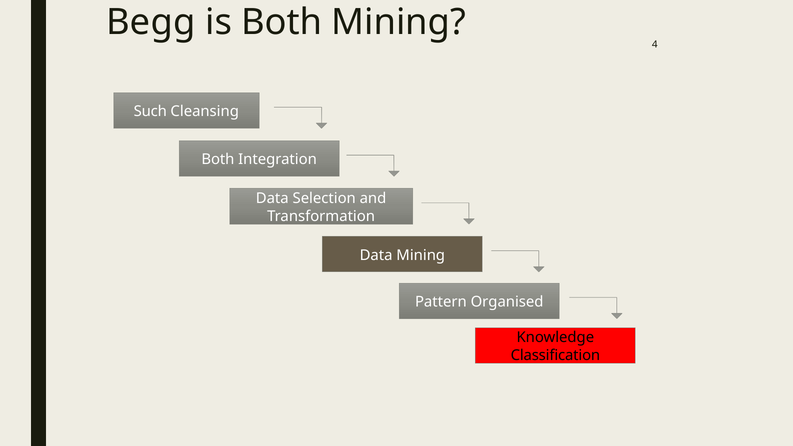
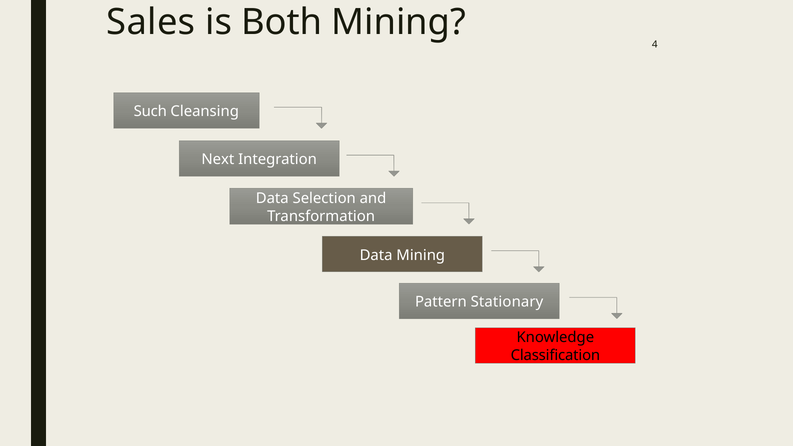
Begg: Begg -> Sales
Both at (218, 160): Both -> Next
Organised: Organised -> Stationary
